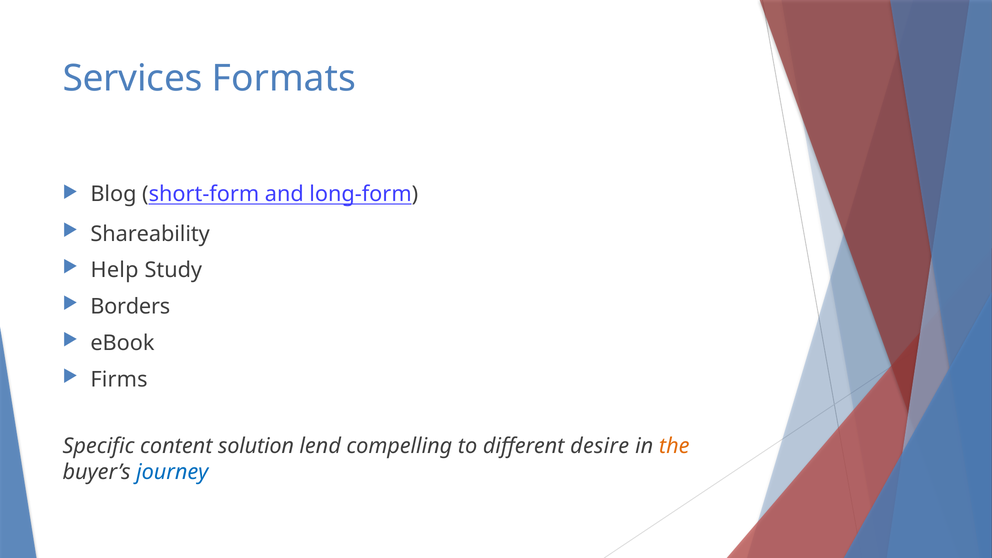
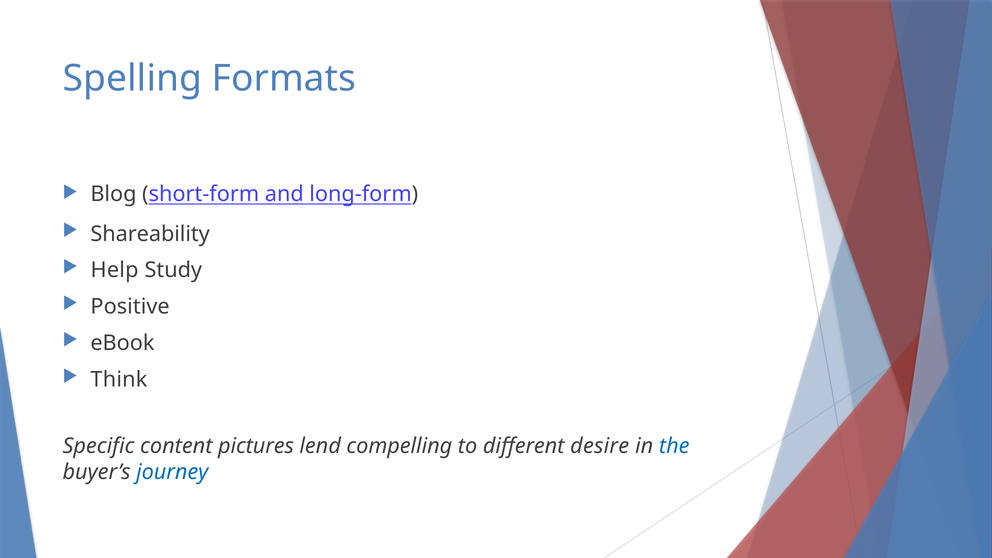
Services: Services -> Spelling
Borders: Borders -> Positive
Firms: Firms -> Think
solution: solution -> pictures
the colour: orange -> blue
